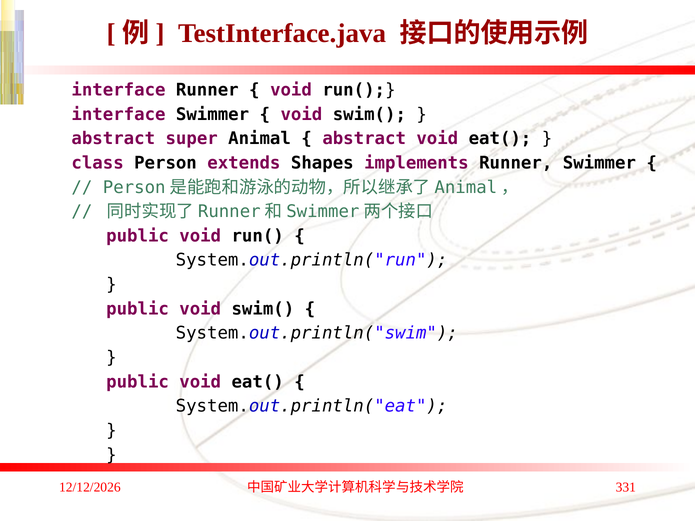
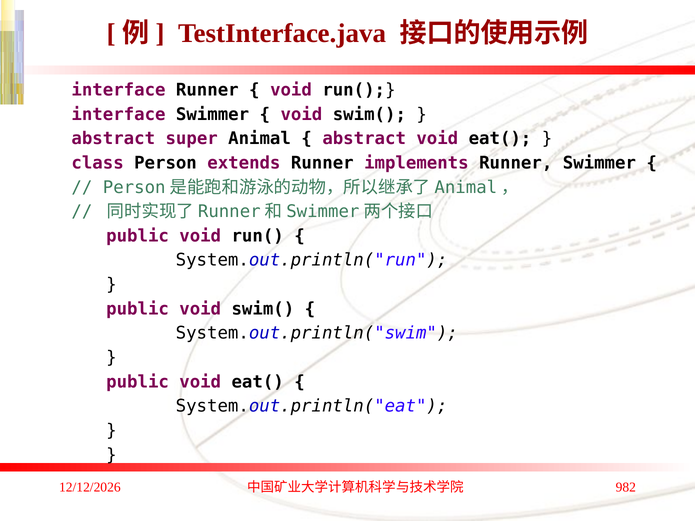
extends Shapes: Shapes -> Runner
331: 331 -> 982
